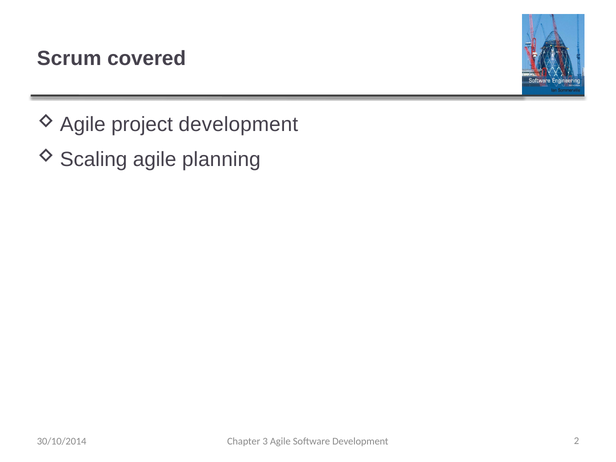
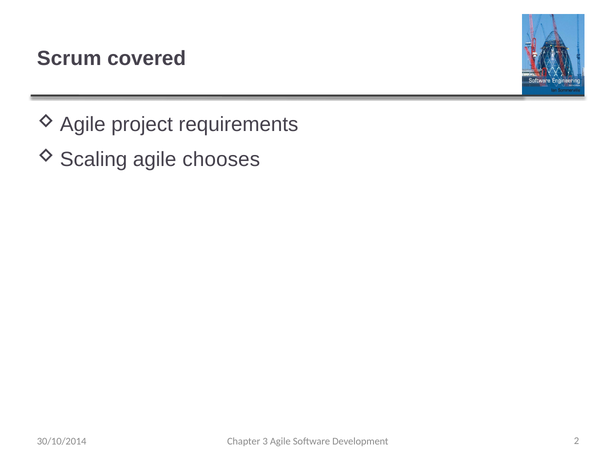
project development: development -> requirements
planning: planning -> chooses
